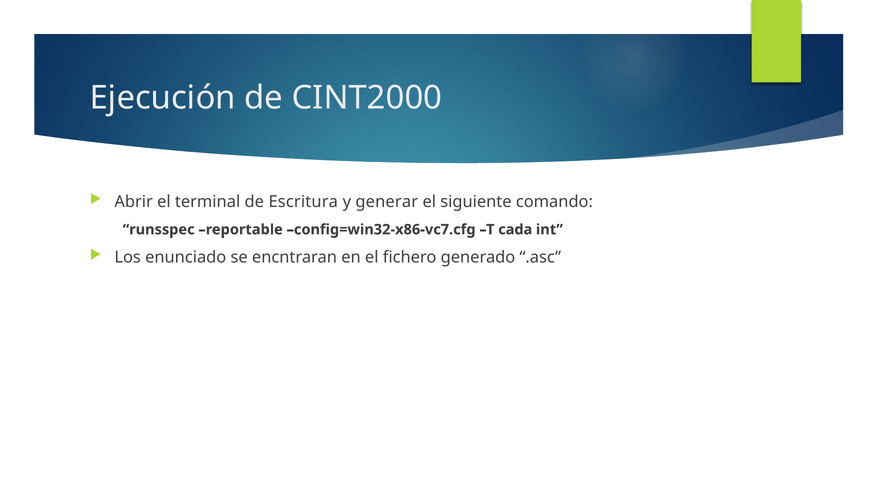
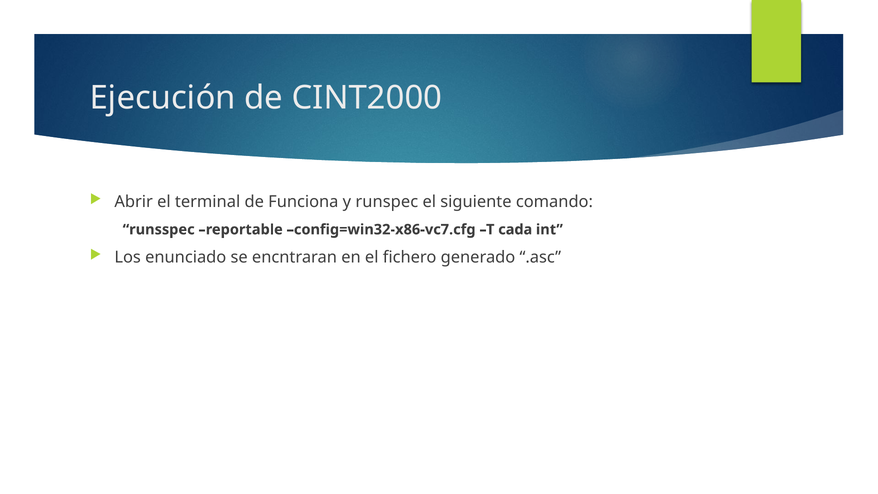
Escritura: Escritura -> Funciona
generar: generar -> runspec
